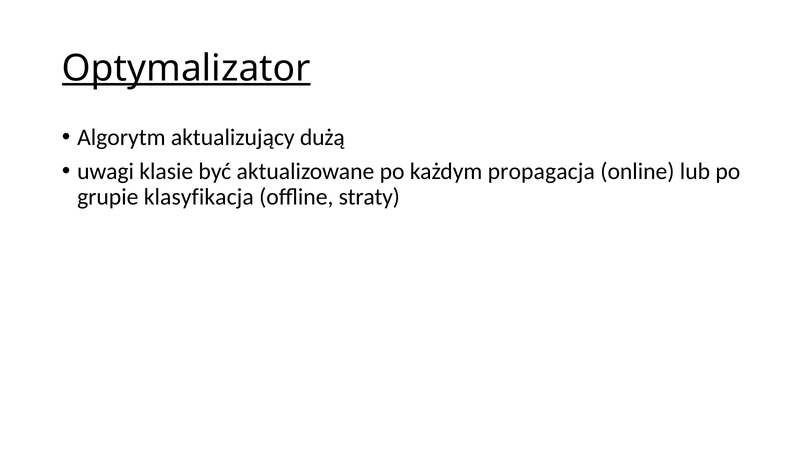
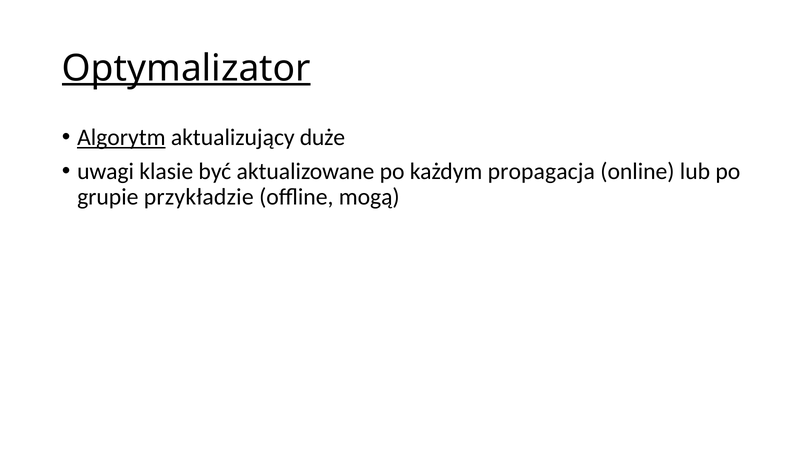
Algorytm underline: none -> present
dużą: dużą -> duże
klasyfikacja: klasyfikacja -> przykładzie
straty: straty -> mogą
